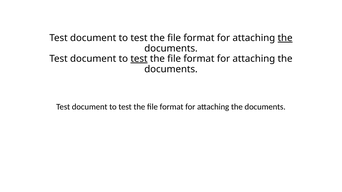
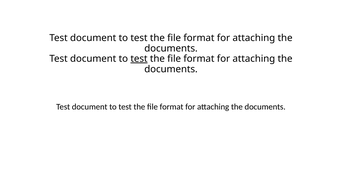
the at (285, 38) underline: present -> none
